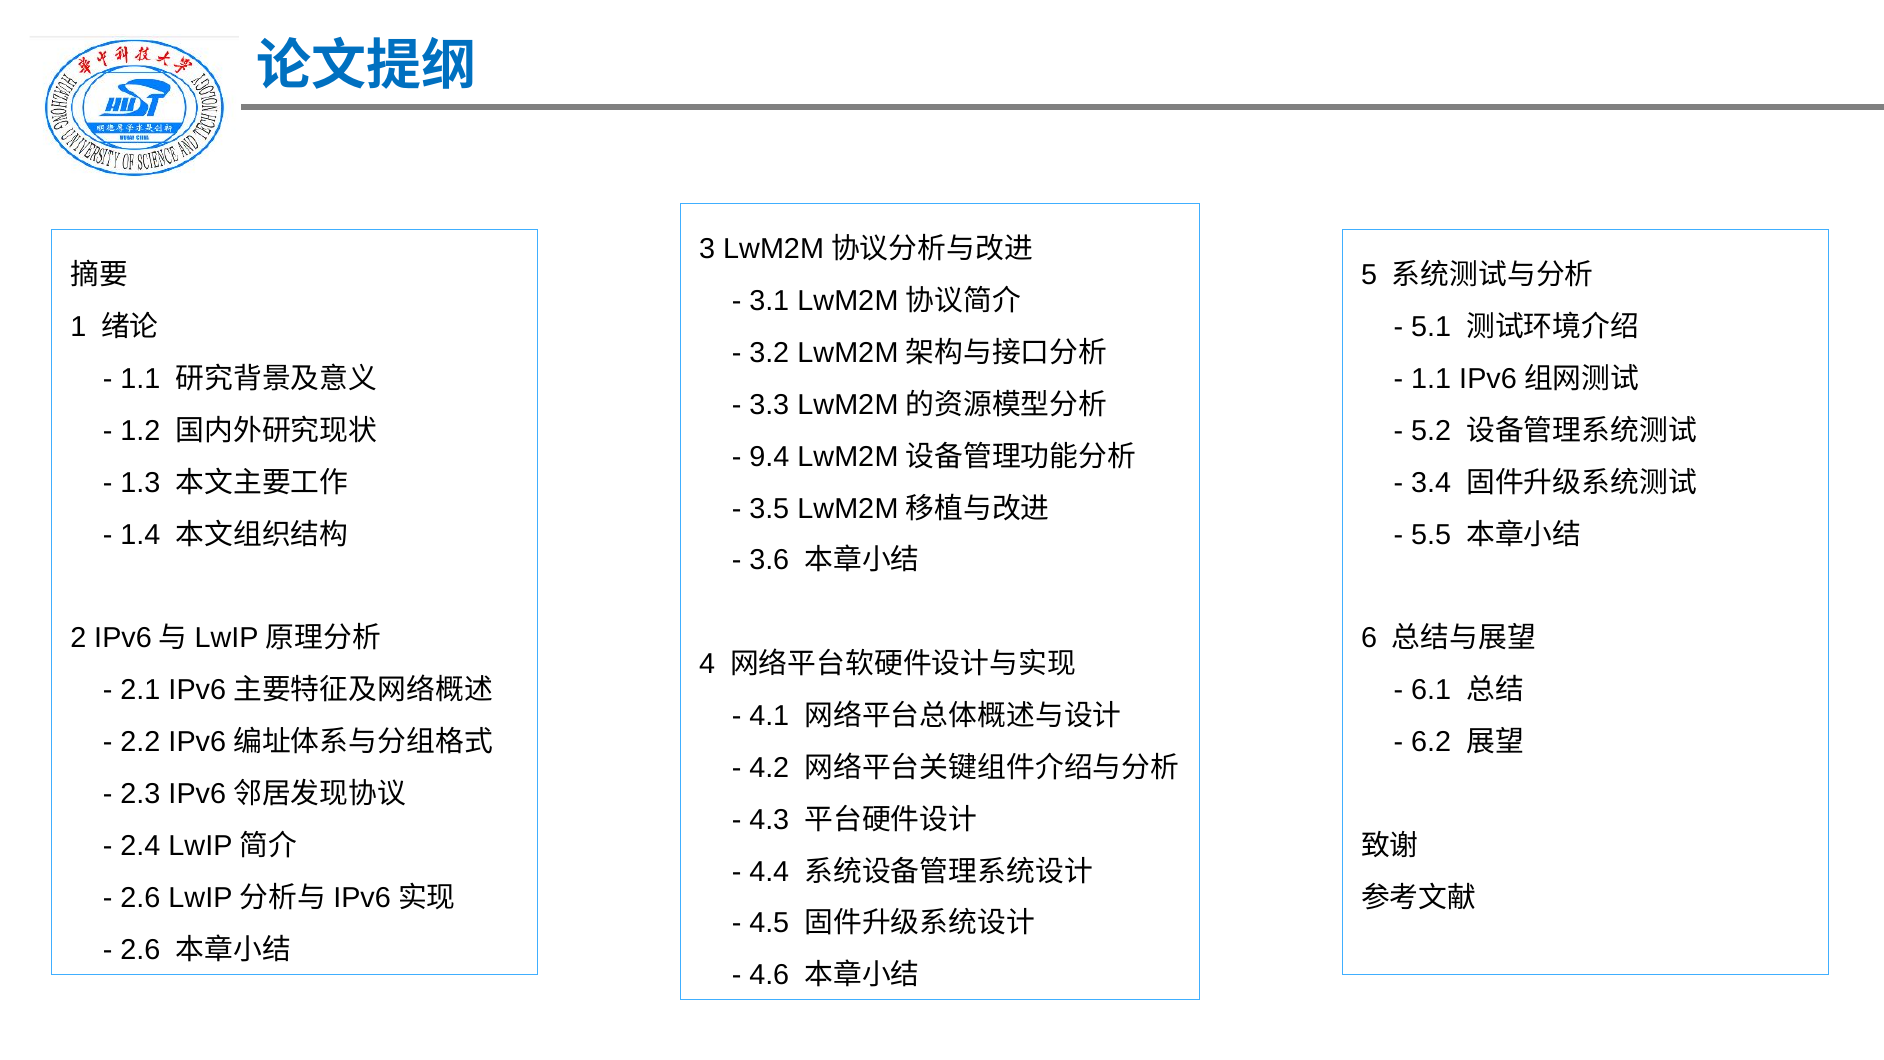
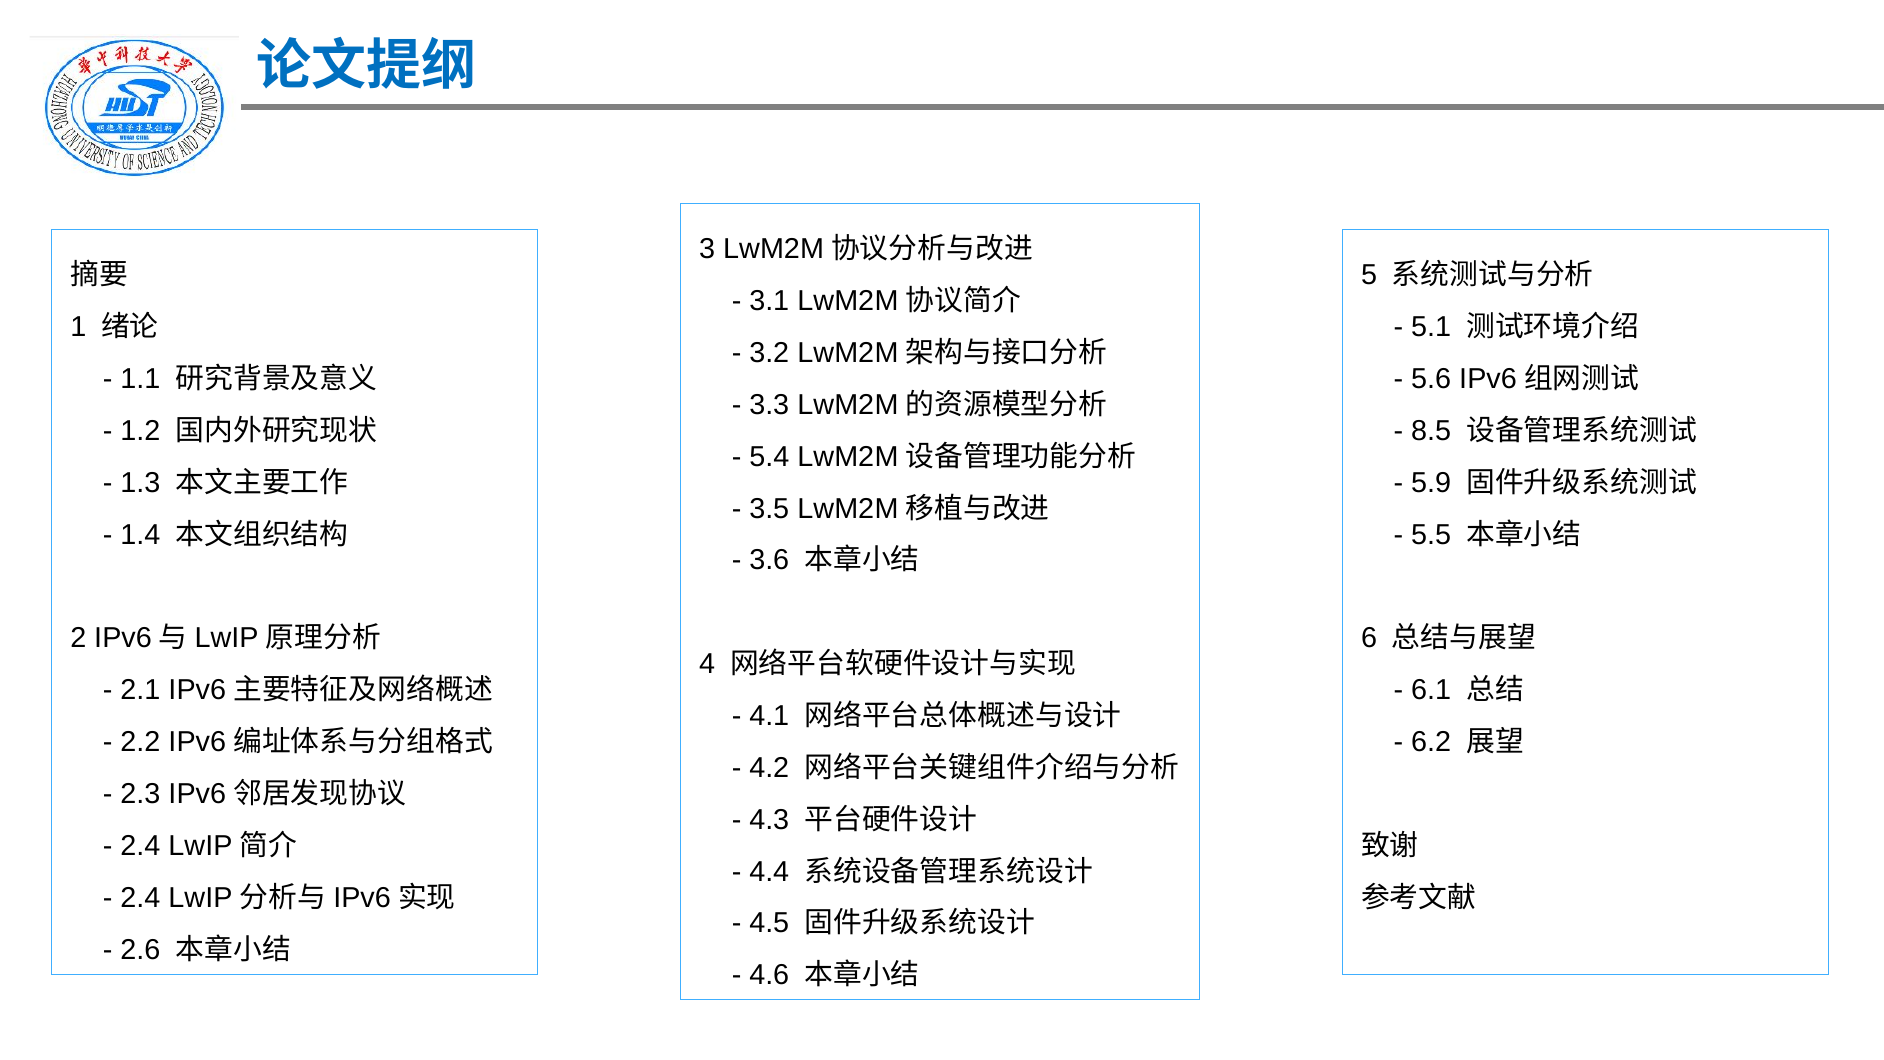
1.1 at (1431, 379): 1.1 -> 5.6
5.2: 5.2 -> 8.5
9.4: 9.4 -> 5.4
3.4: 3.4 -> 5.9
2.6 at (140, 898): 2.6 -> 2.4
